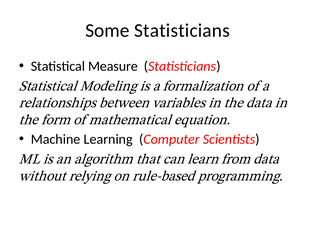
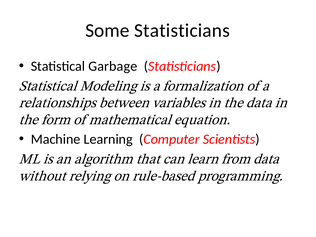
Measure: Measure -> Garbage
